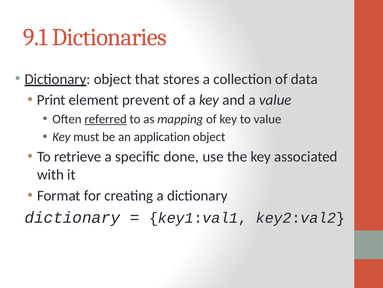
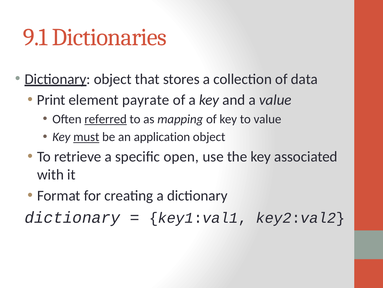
prevent: prevent -> payrate
must underline: none -> present
done: done -> open
